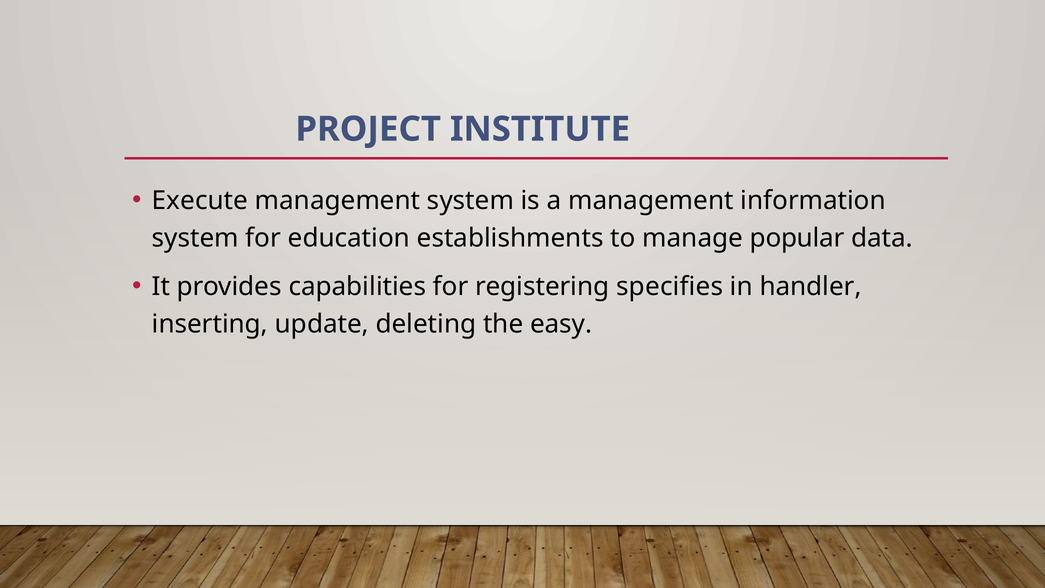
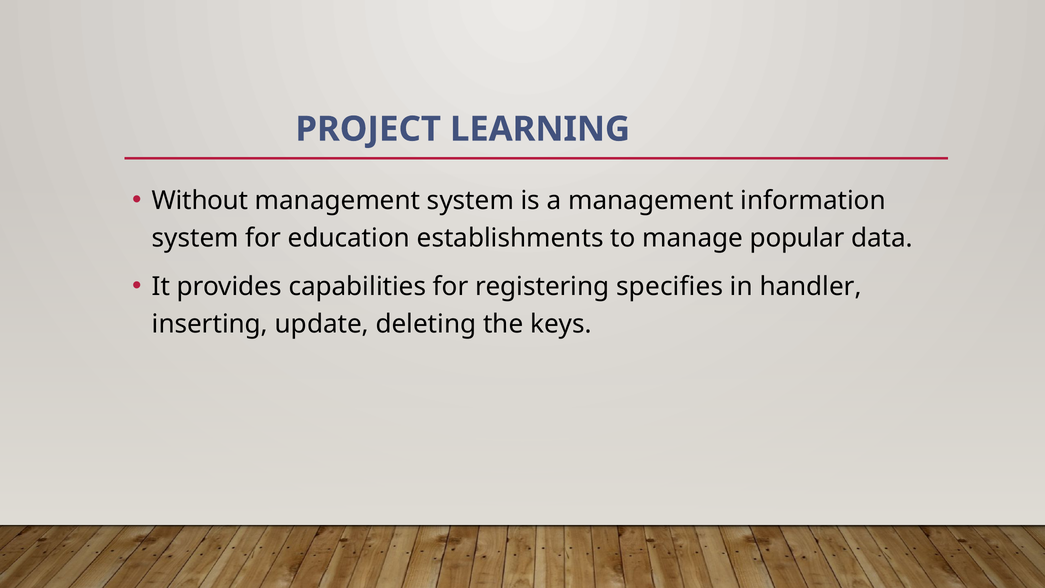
INSTITUTE: INSTITUTE -> LEARNING
Execute: Execute -> Without
easy: easy -> keys
